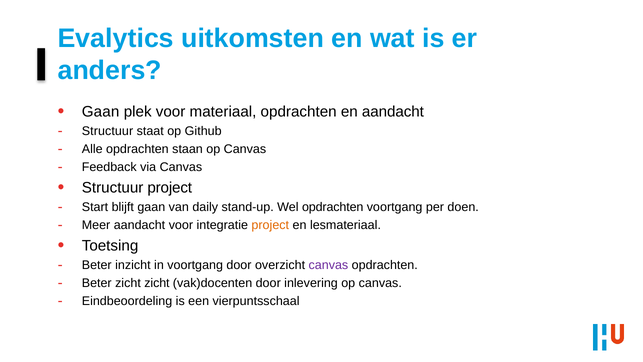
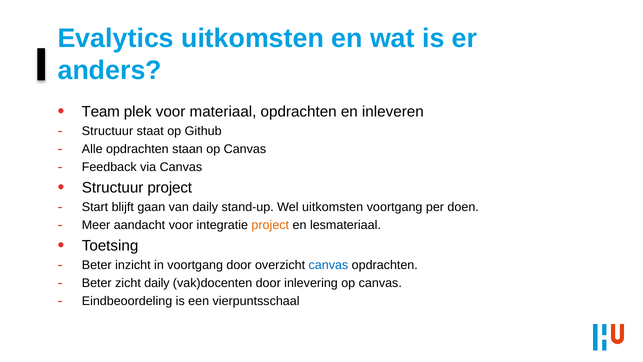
Gaan at (101, 112): Gaan -> Team
en aandacht: aandacht -> inleveren
Wel opdrachten: opdrachten -> uitkomsten
canvas at (328, 265) colour: purple -> blue
zicht zicht: zicht -> daily
